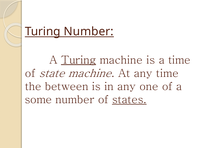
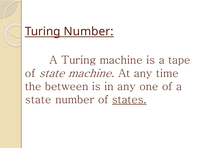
Turing at (79, 60) underline: present -> none
a time: time -> tape
some at (38, 99): some -> state
